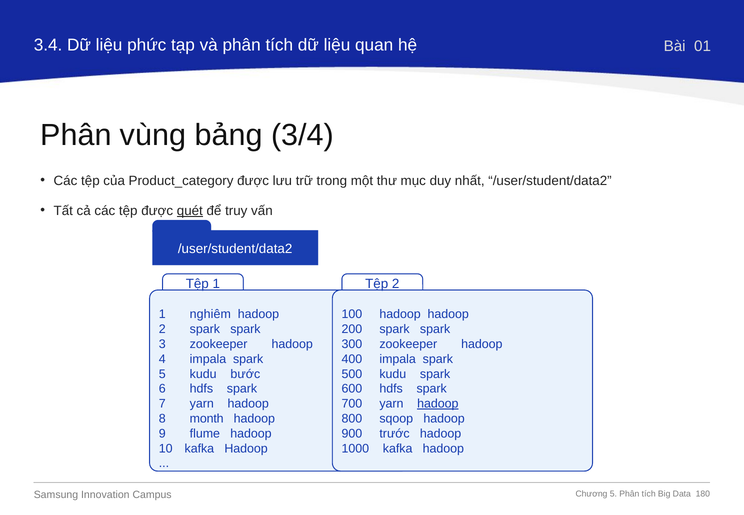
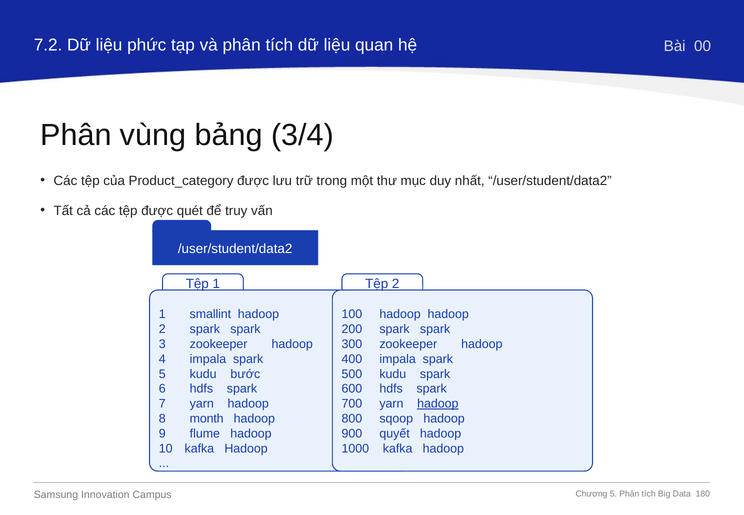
3.4: 3.4 -> 7.2
01: 01 -> 00
quét underline: present -> none
nghiêm: nghiêm -> smallint
trước: trước -> quyết
